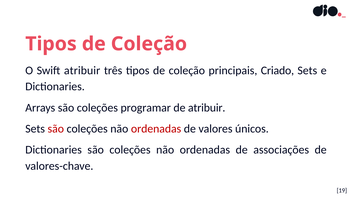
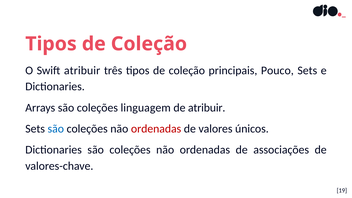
Criado: Criado -> Pouco
programar: programar -> linguagem
são at (56, 129) colour: red -> blue
